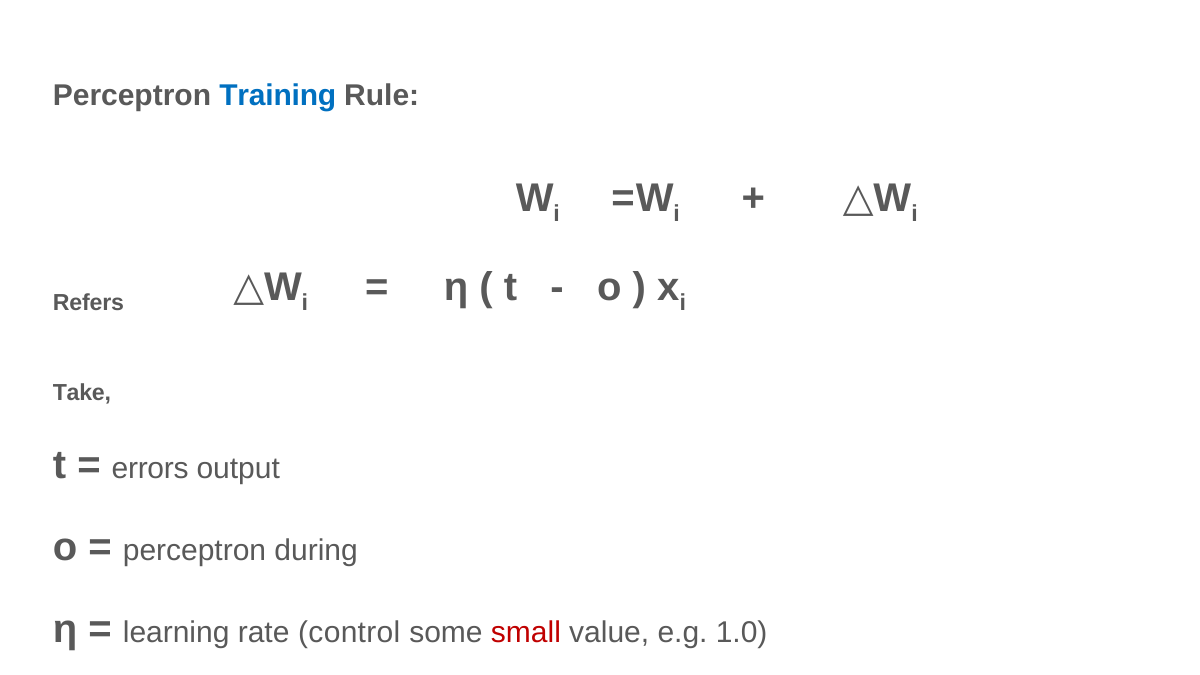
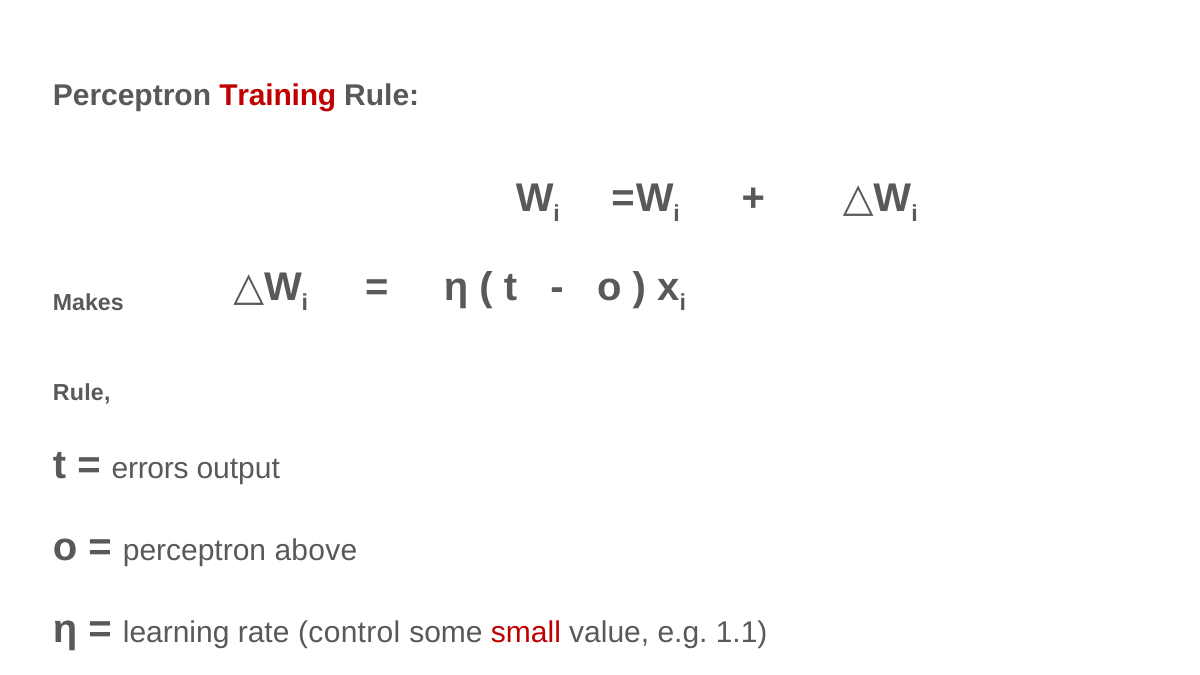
Training colour: blue -> red
Refers: Refers -> Makes
Take at (82, 393): Take -> Rule
during: during -> above
1.0: 1.0 -> 1.1
